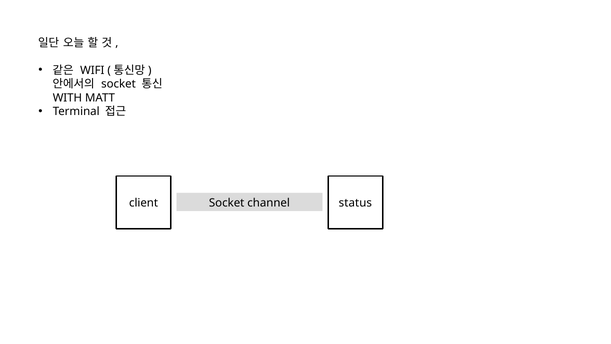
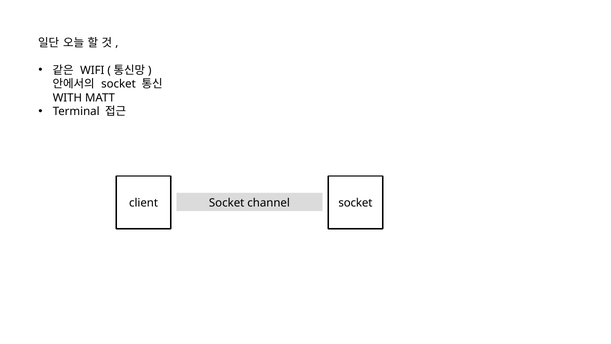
client status: status -> socket
